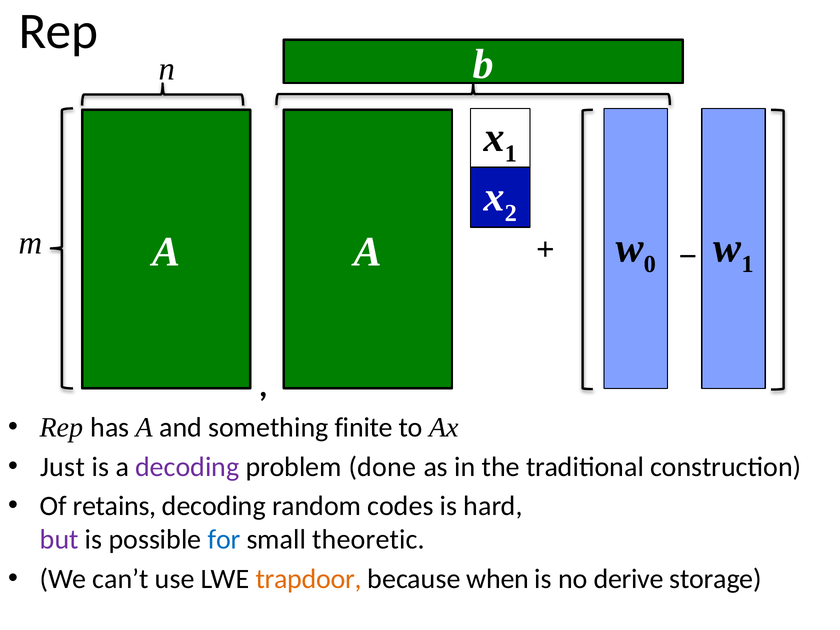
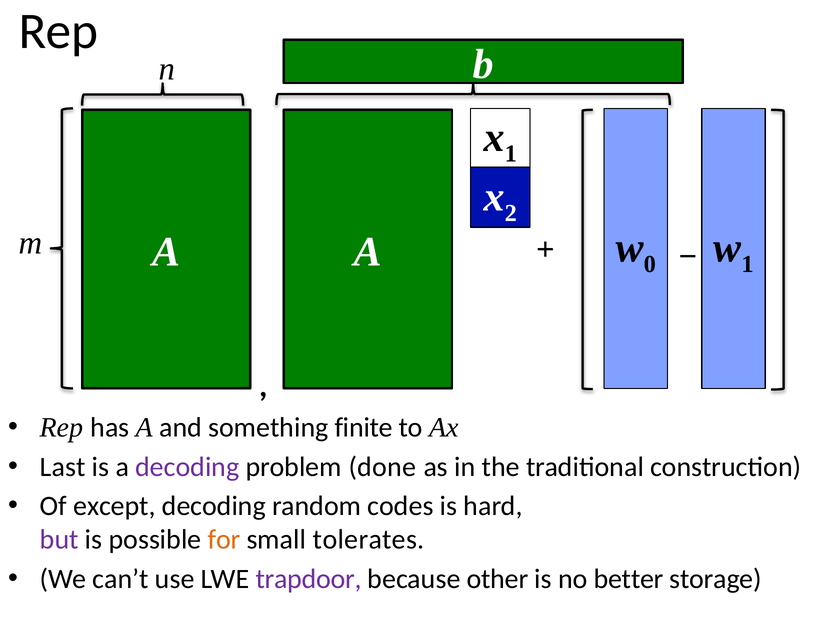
Just: Just -> Last
retains: retains -> except
for colour: blue -> orange
theoretic: theoretic -> tolerates
trapdoor colour: orange -> purple
when: when -> other
derive: derive -> better
